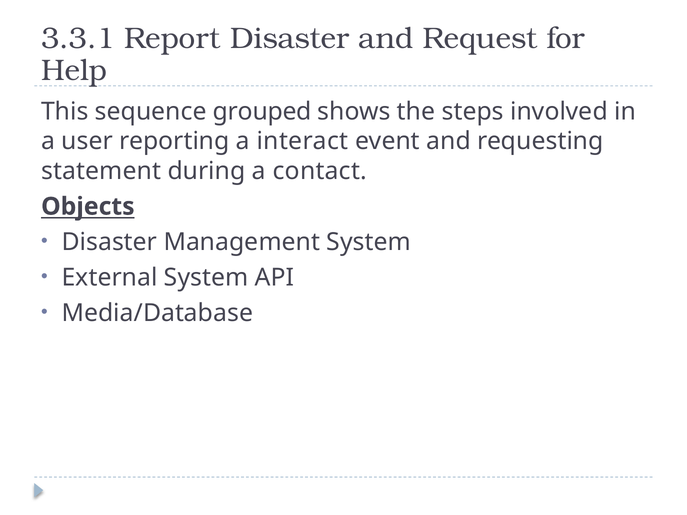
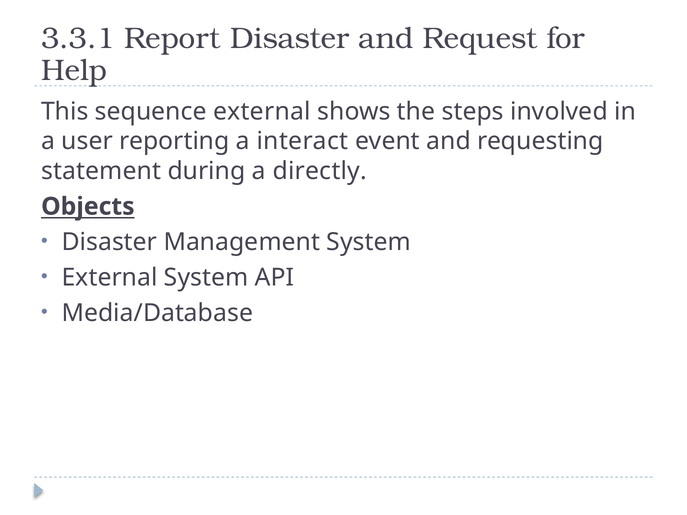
sequence grouped: grouped -> external
contact: contact -> directly
